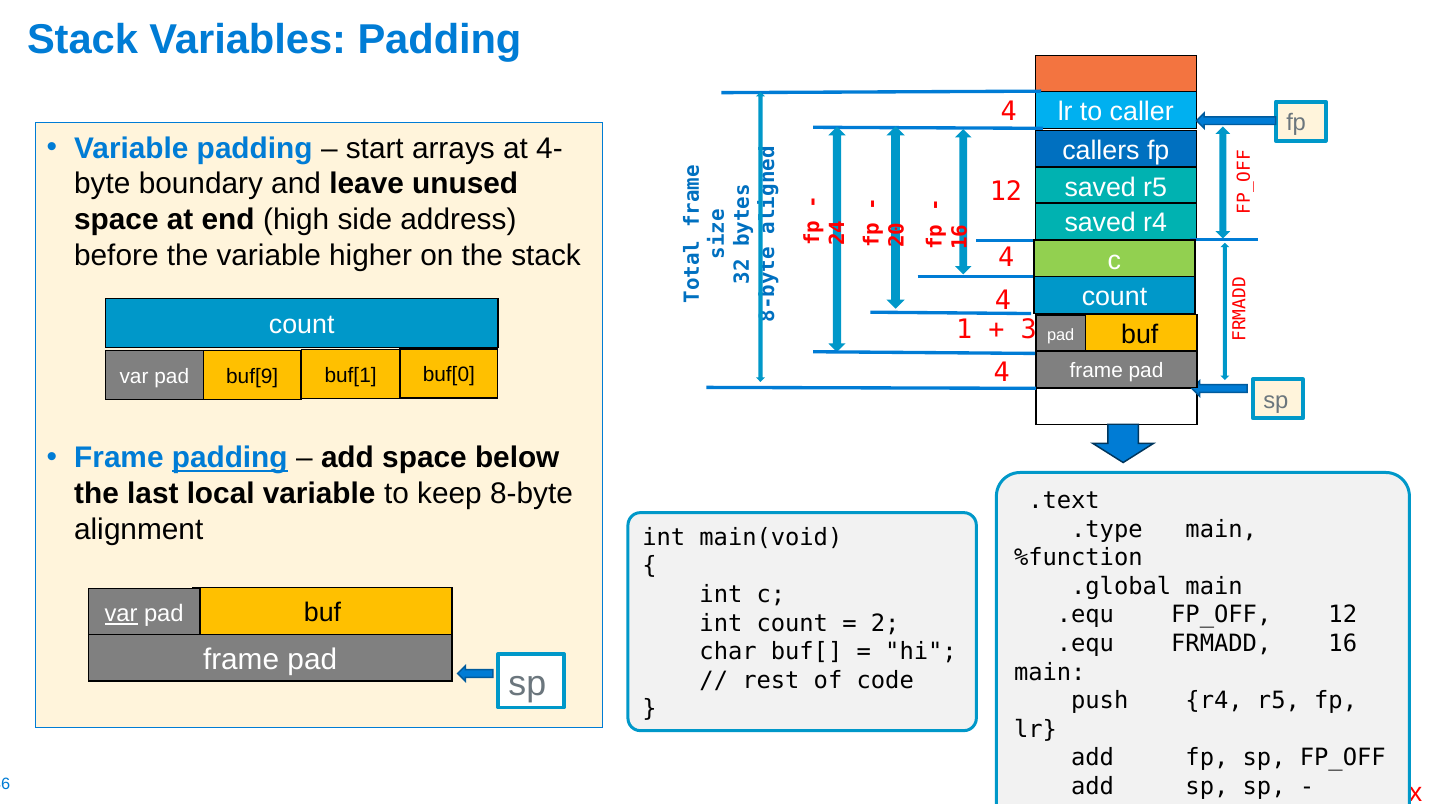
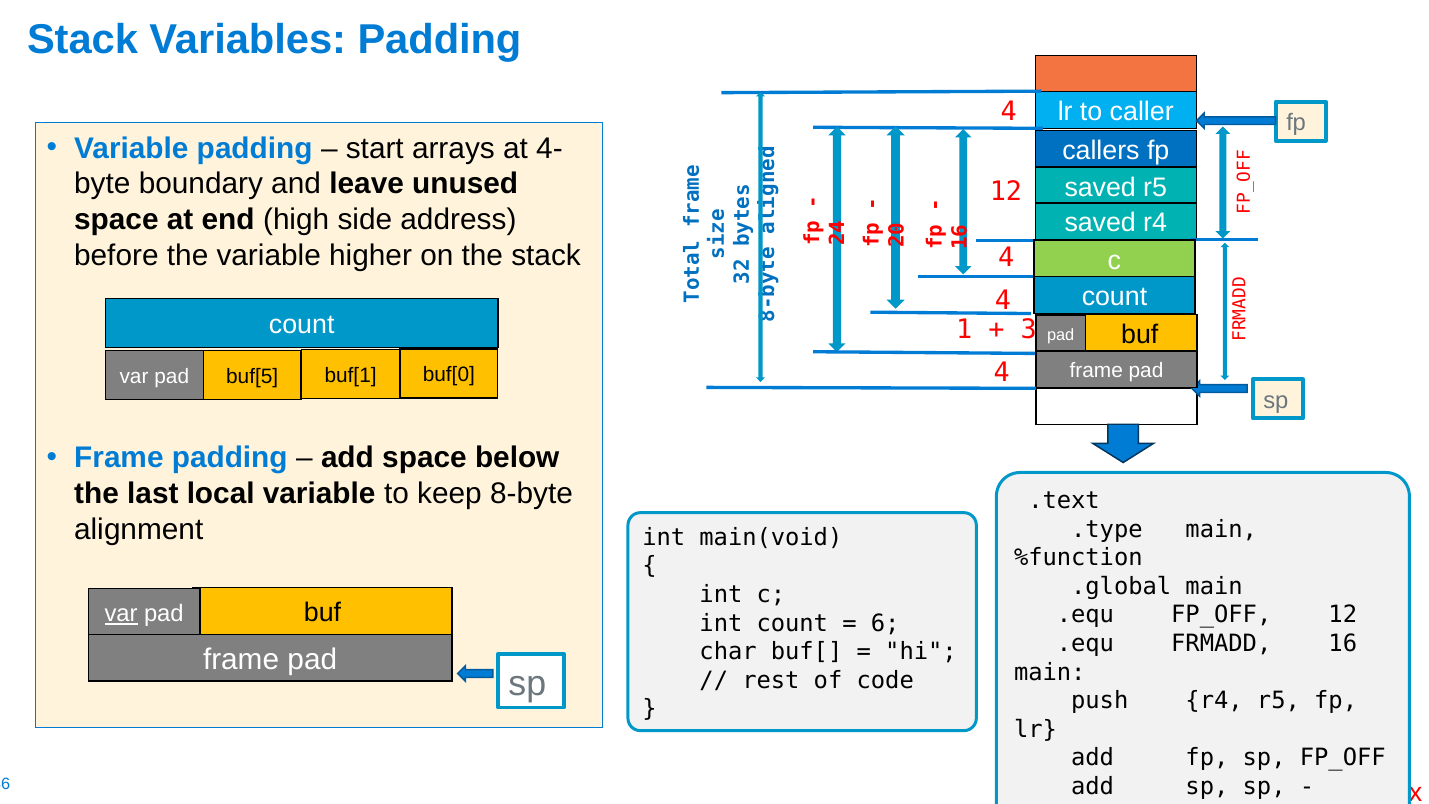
buf[9: buf[9 -> buf[5
padding at (230, 458) underline: present -> none
2 at (885, 623): 2 -> 6
